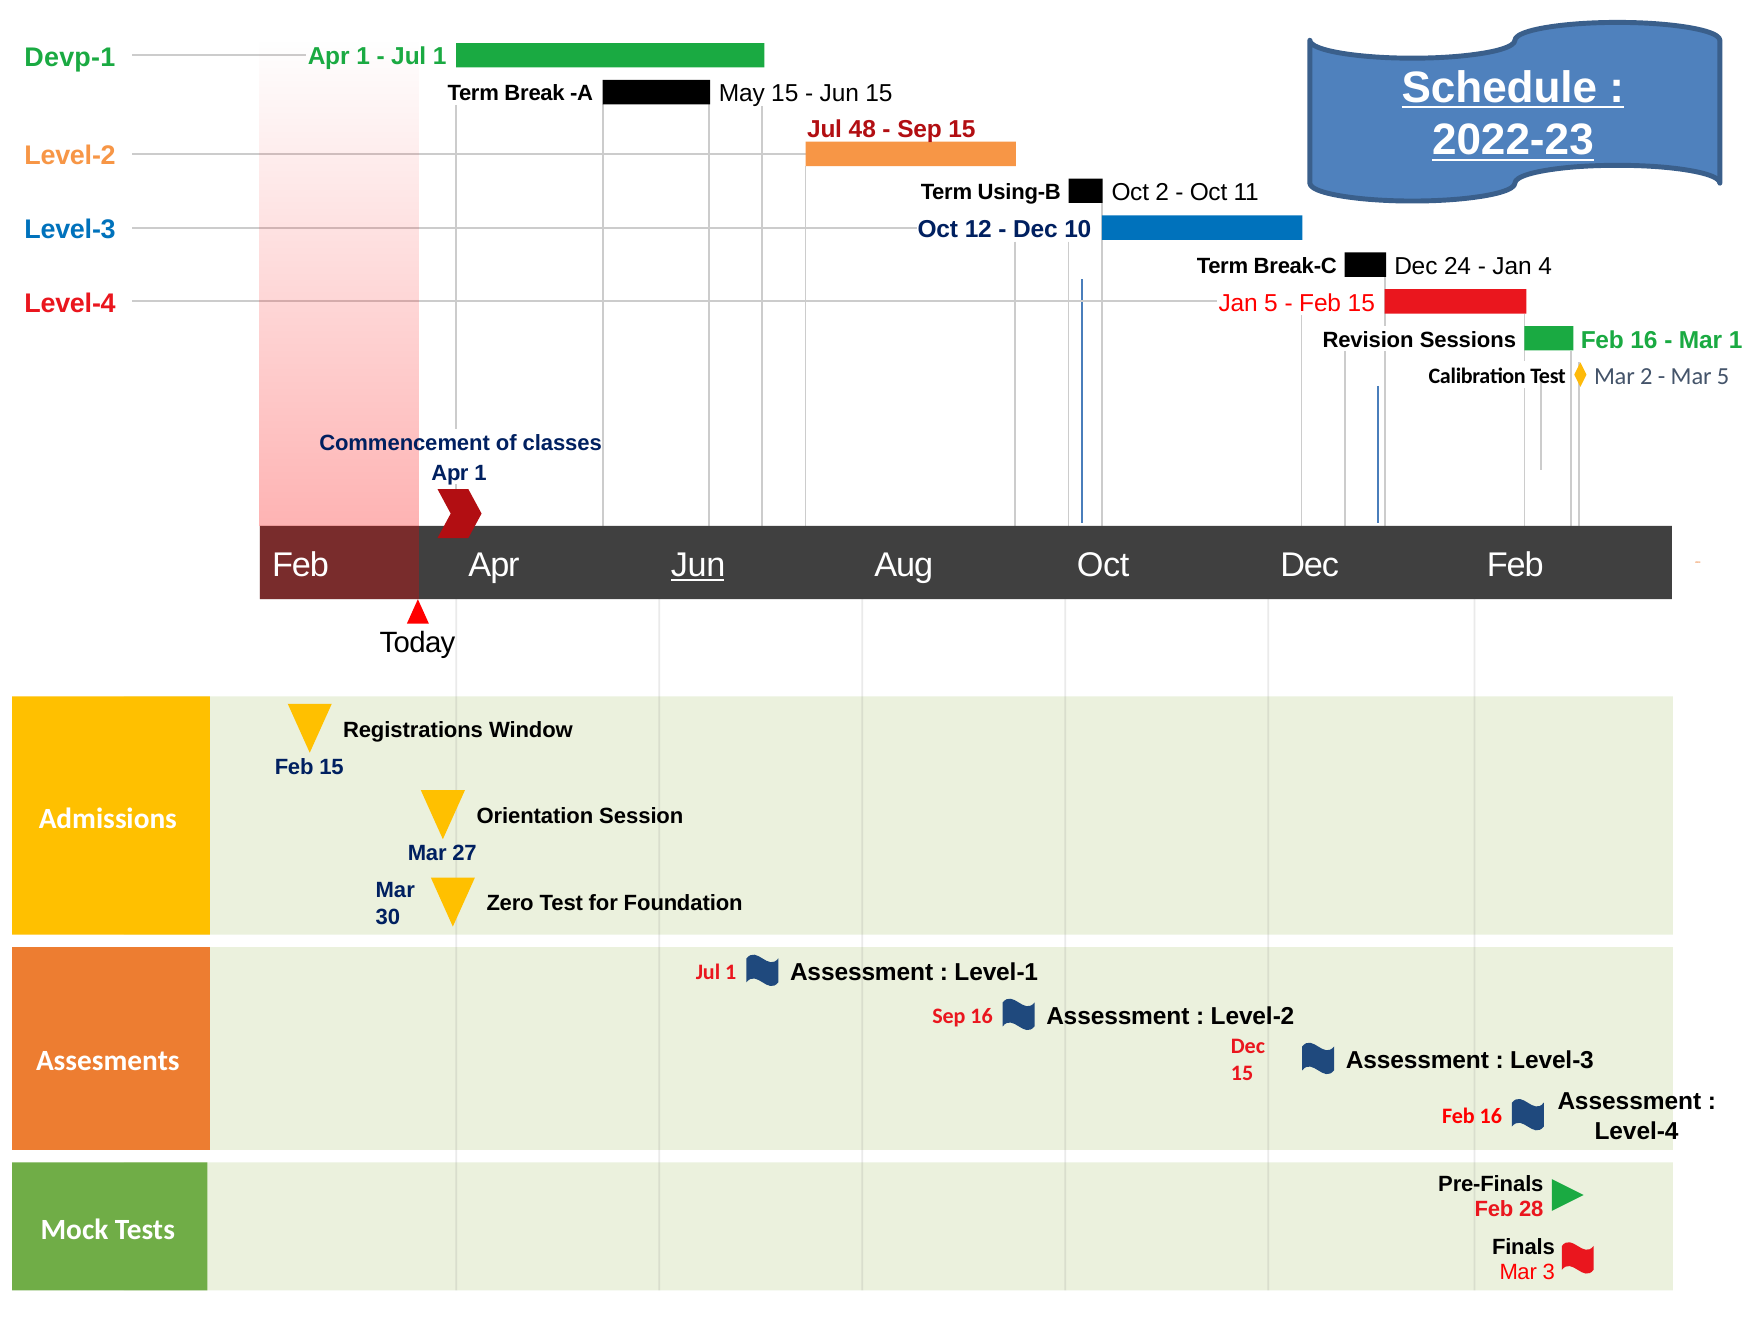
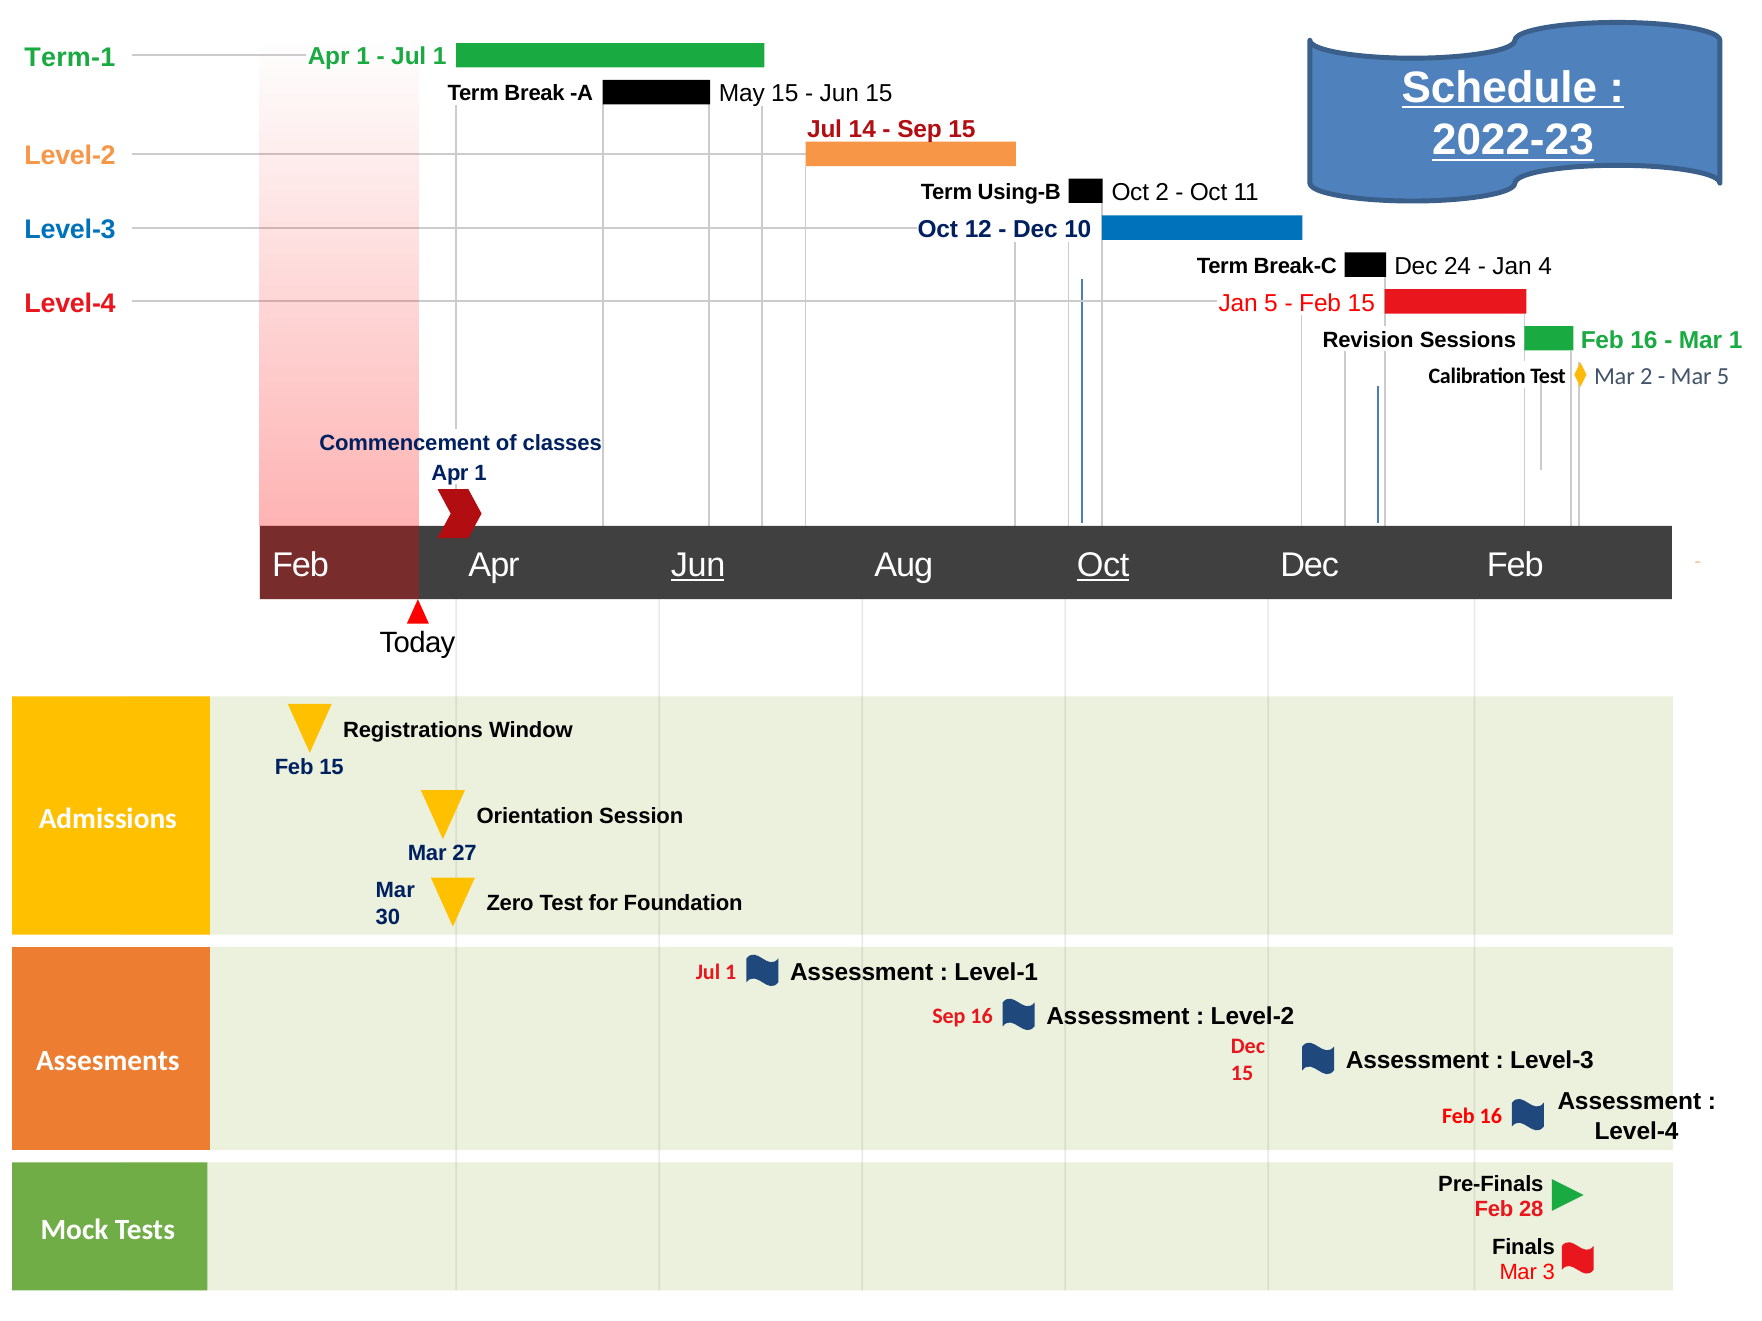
Devp-1: Devp-1 -> Term-1
48: 48 -> 14
Oct at (1103, 565) underline: none -> present
